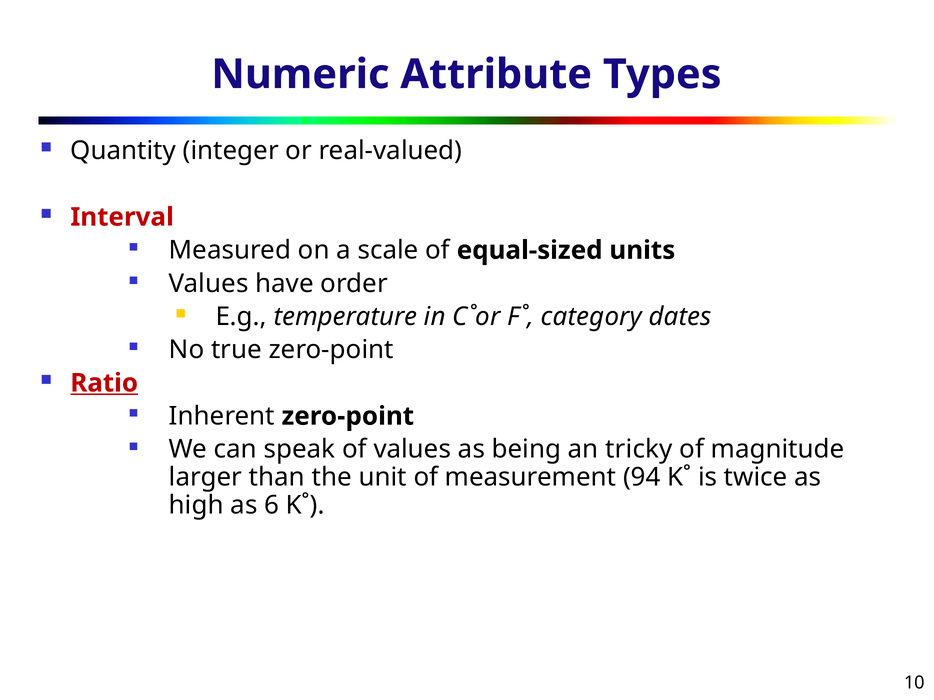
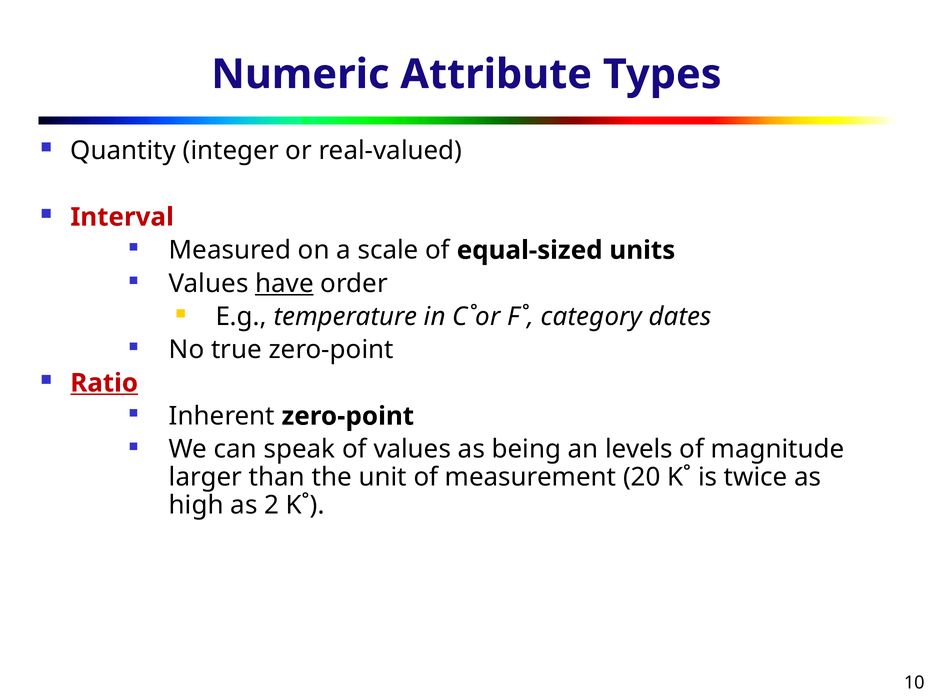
have underline: none -> present
tricky: tricky -> levels
94: 94 -> 20
6: 6 -> 2
